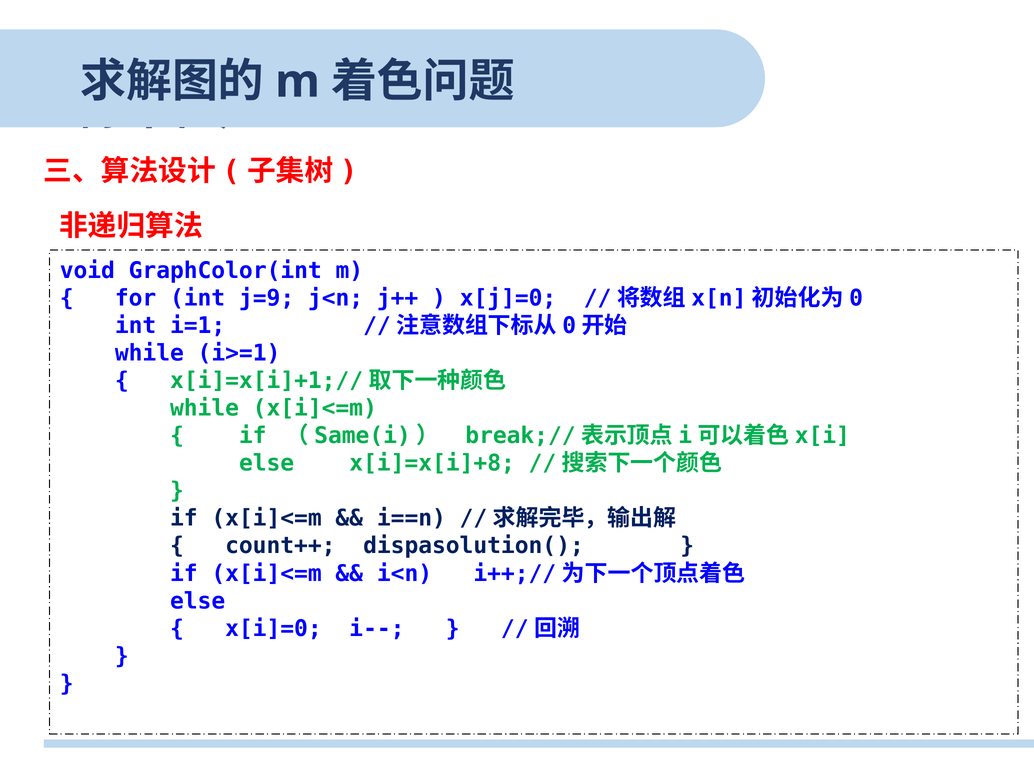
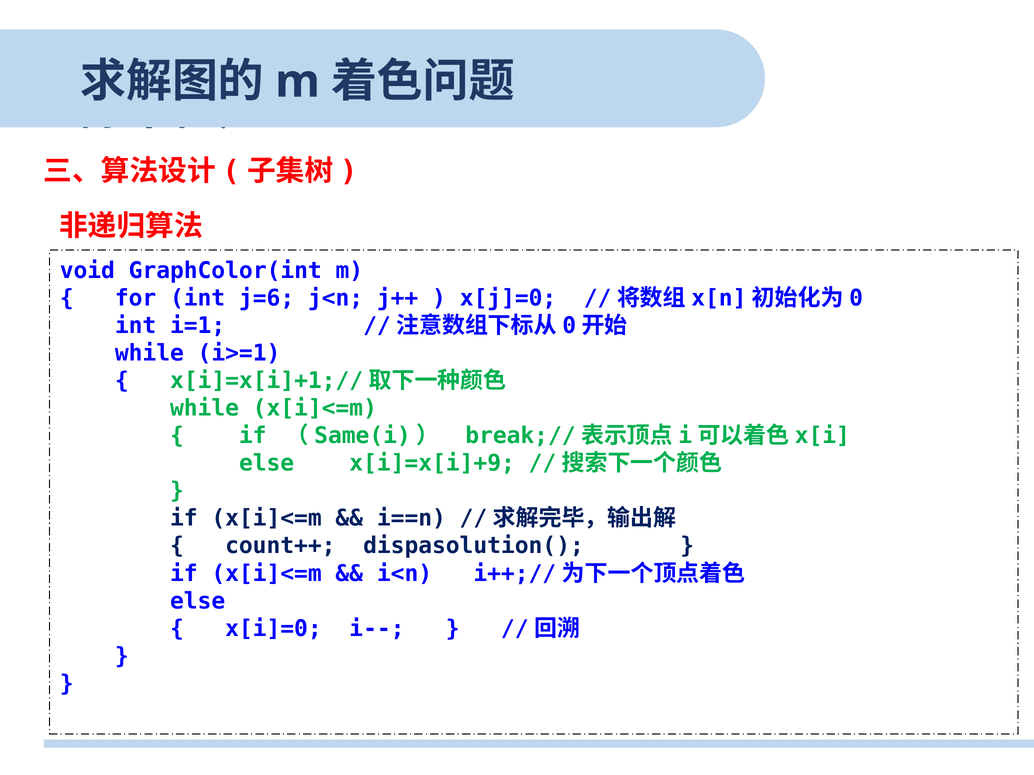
j=9: j=9 -> j=6
x[i]=x[i]+8: x[i]=x[i]+8 -> x[i]=x[i]+9
